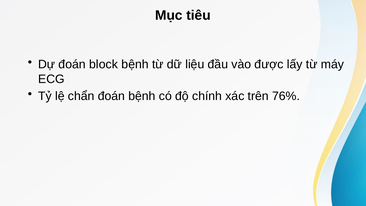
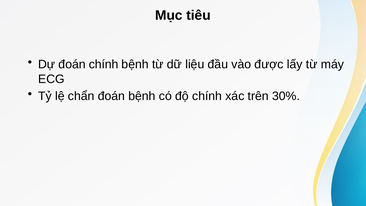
đoán block: block -> chính
76%: 76% -> 30%
